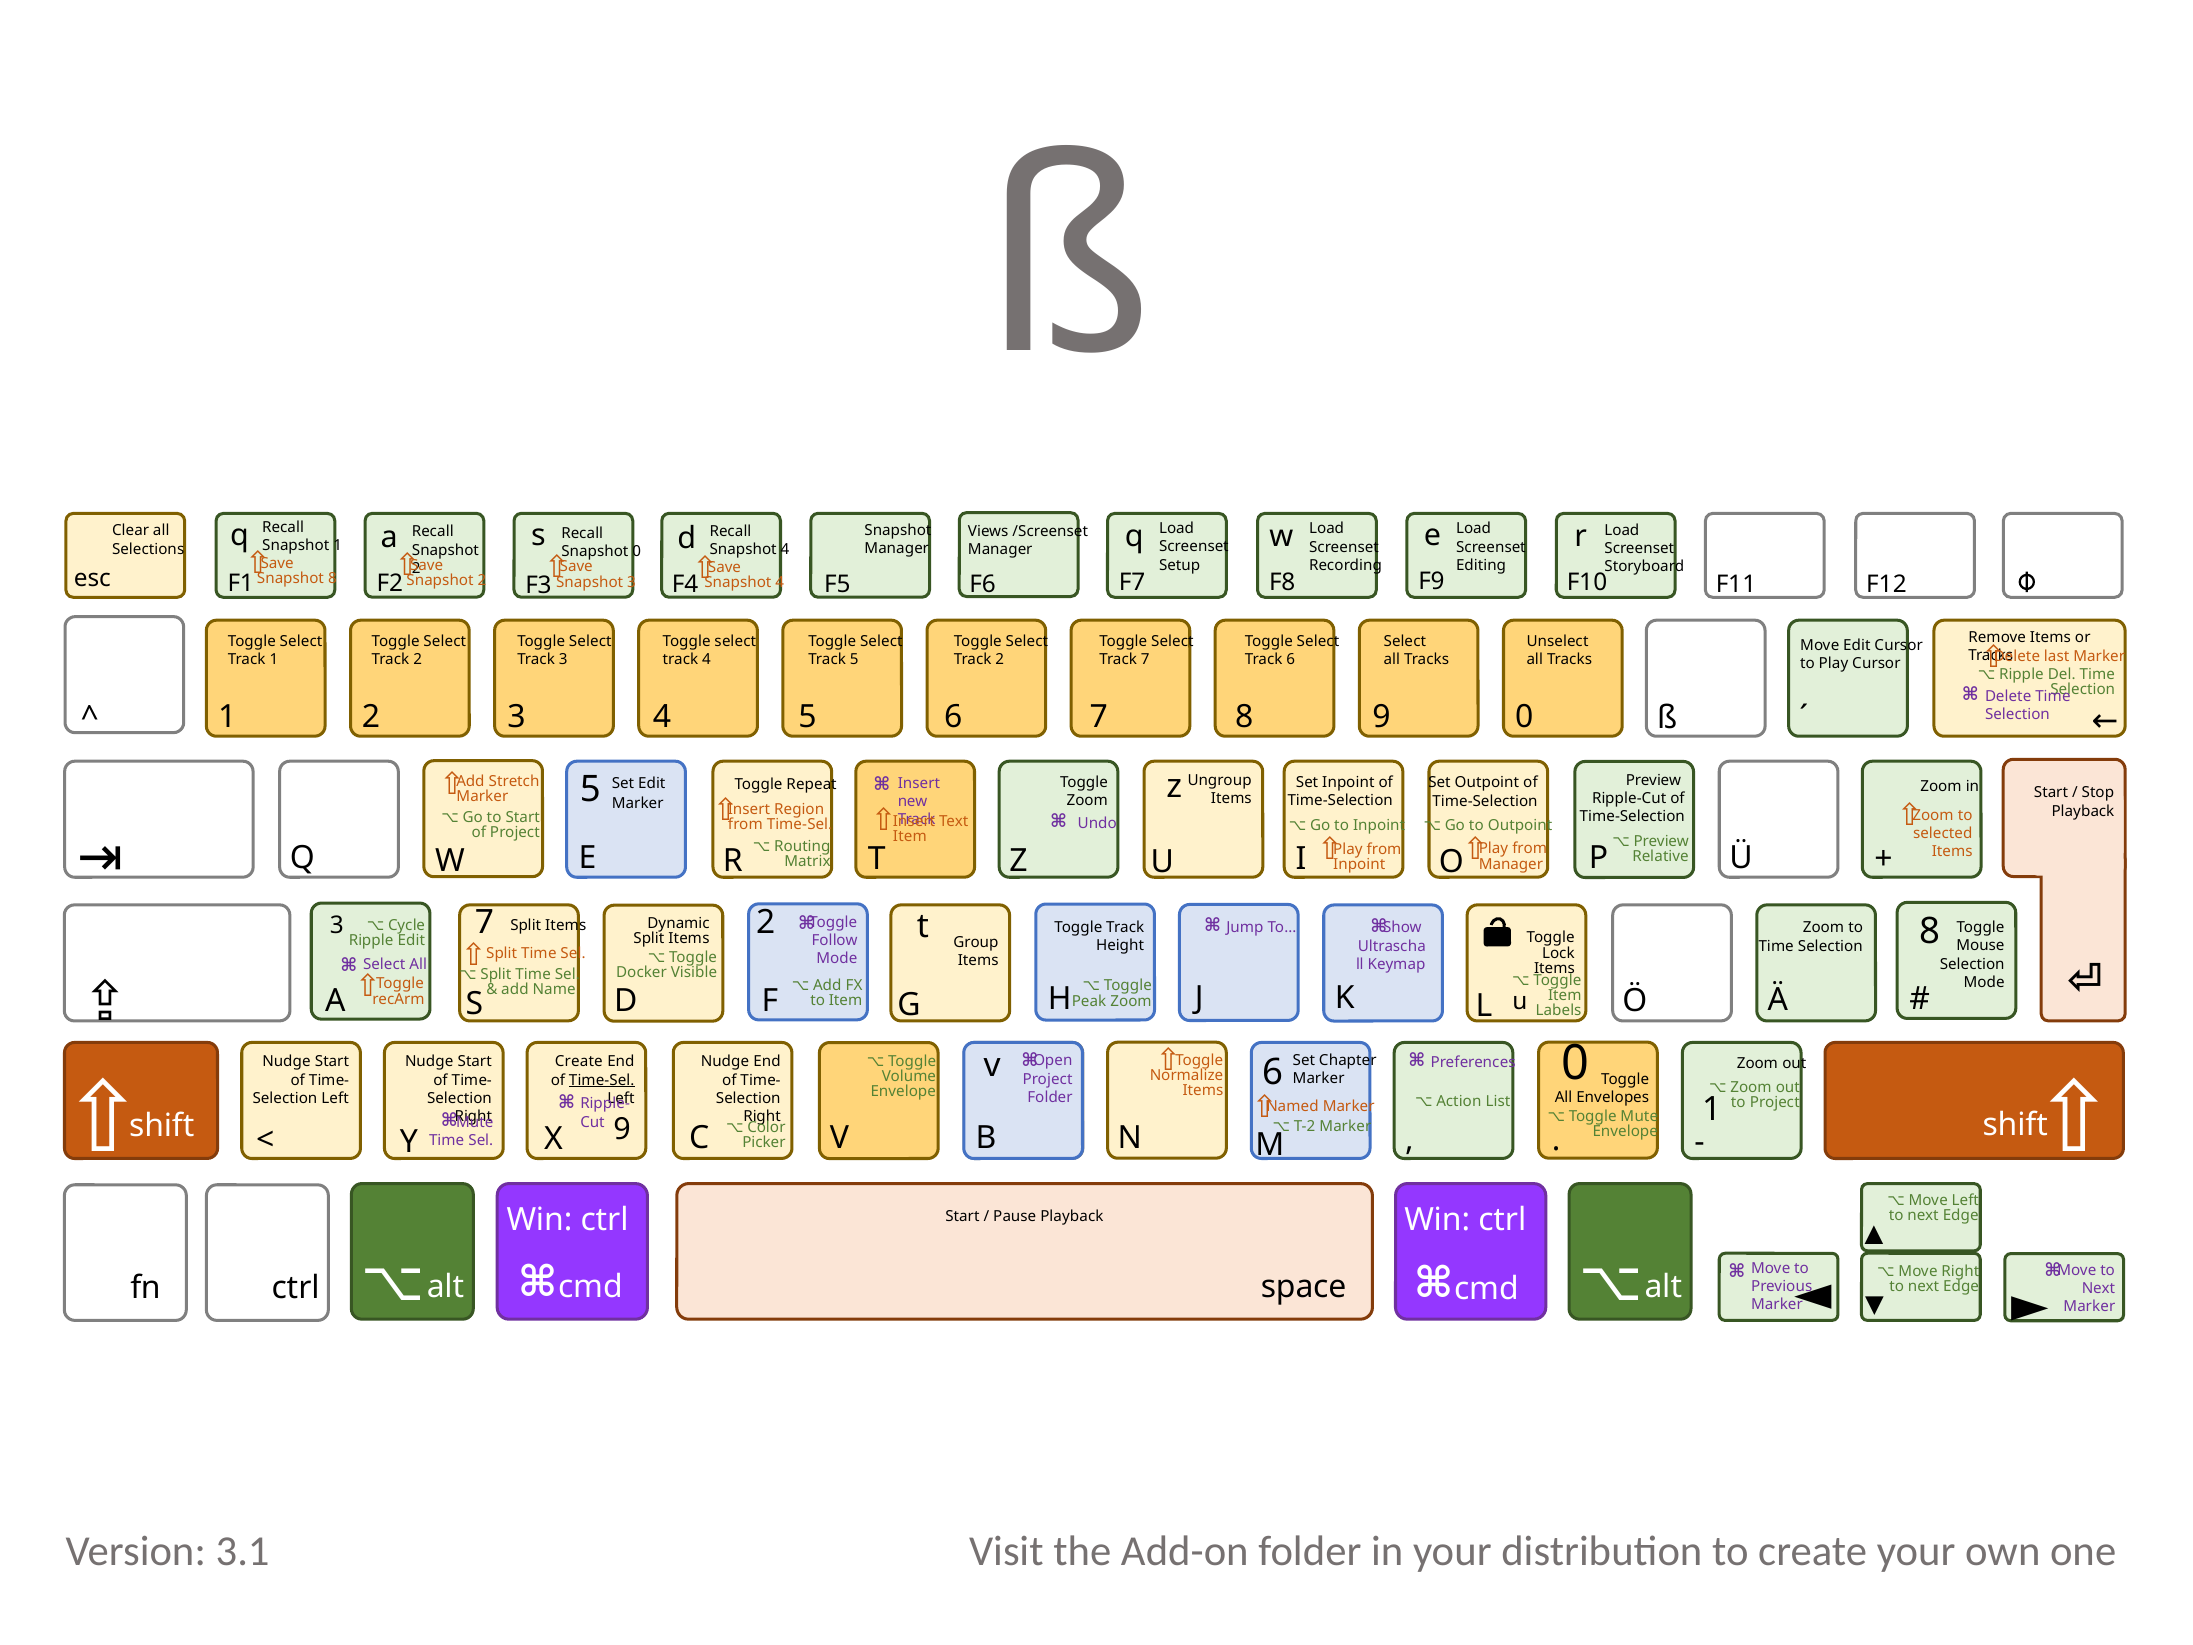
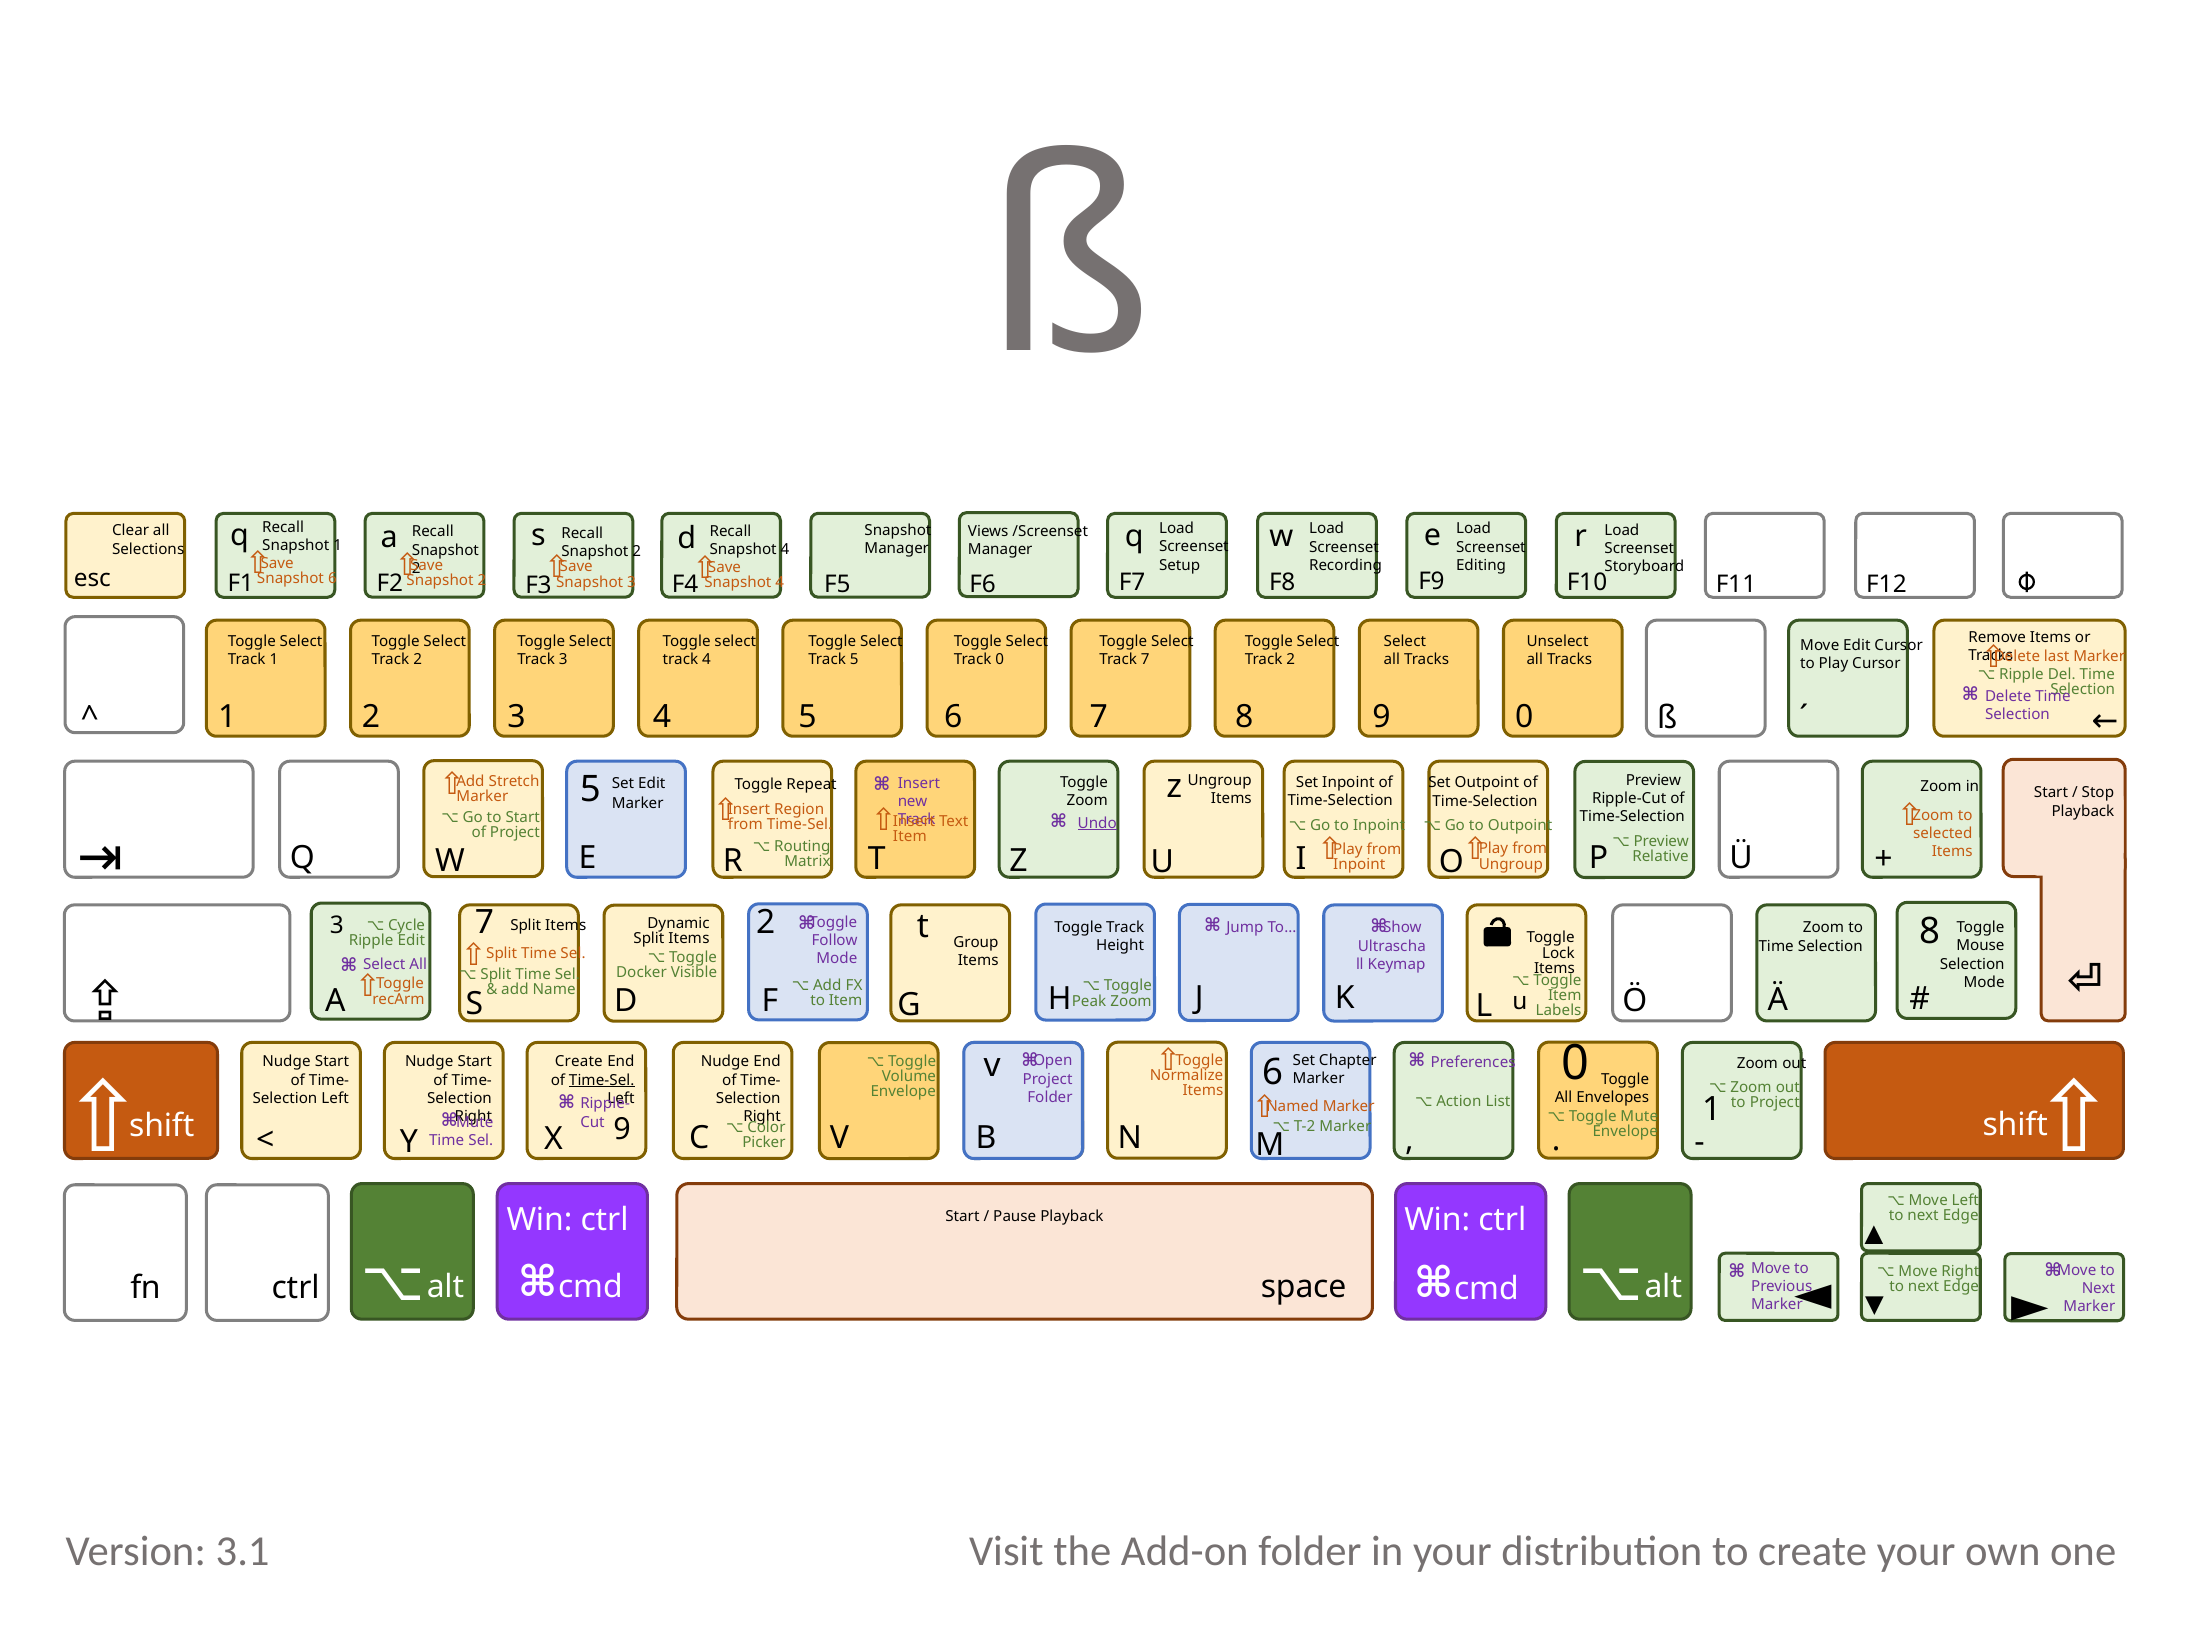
0 at (637, 552): 0 -> 2
Snapshot 8: 8 -> 6
2 at (1000, 659): 2 -> 0
6 at (1291, 659): 6 -> 2
Undo underline: none -> present
Manager at (1511, 864): Manager -> Ungroup
